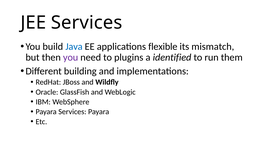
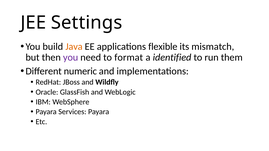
JEE Services: Services -> Settings
Java colour: blue -> orange
plugins: plugins -> format
building: building -> numeric
